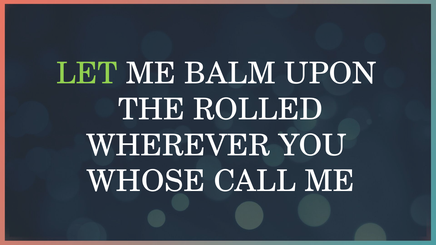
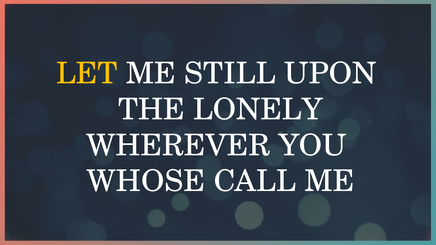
LET colour: light green -> yellow
BALM: BALM -> STILL
ROLLED: ROLLED -> LONELY
